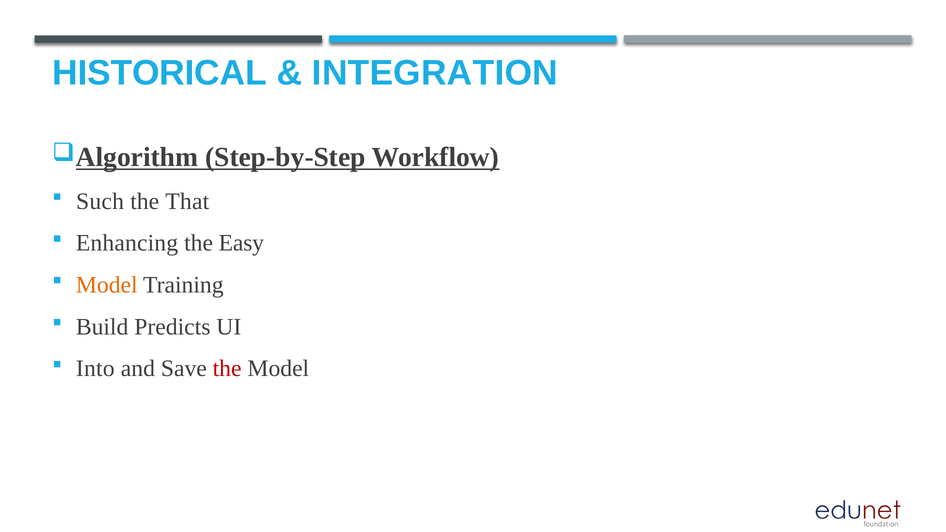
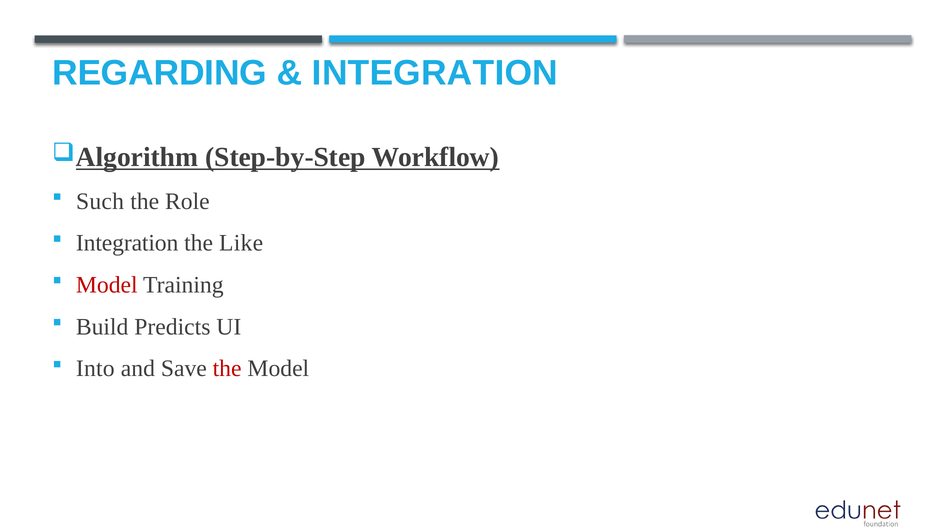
HISTORICAL: HISTORICAL -> REGARDING
That: That -> Role
Enhancing at (127, 243): Enhancing -> Integration
Easy: Easy -> Like
Model at (107, 285) colour: orange -> red
